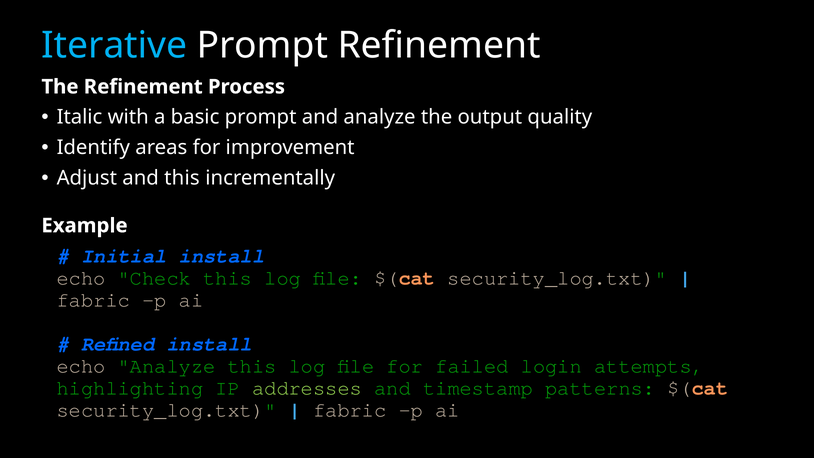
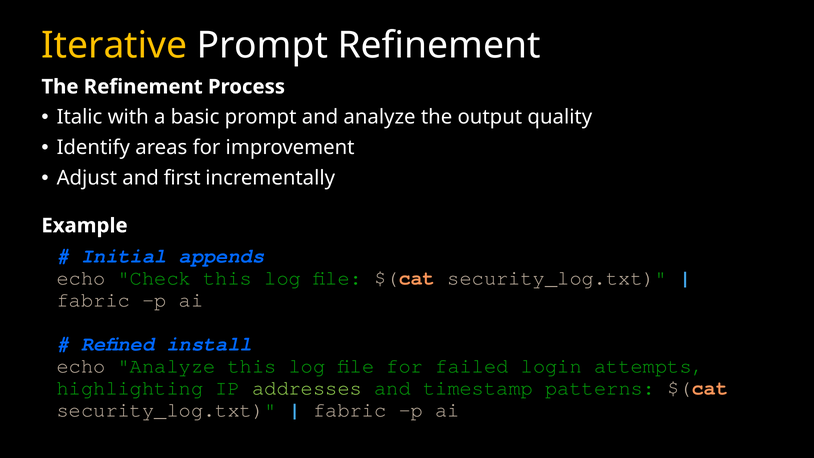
Iterative colour: light blue -> yellow
and this: this -> first
Initial install: install -> appends
